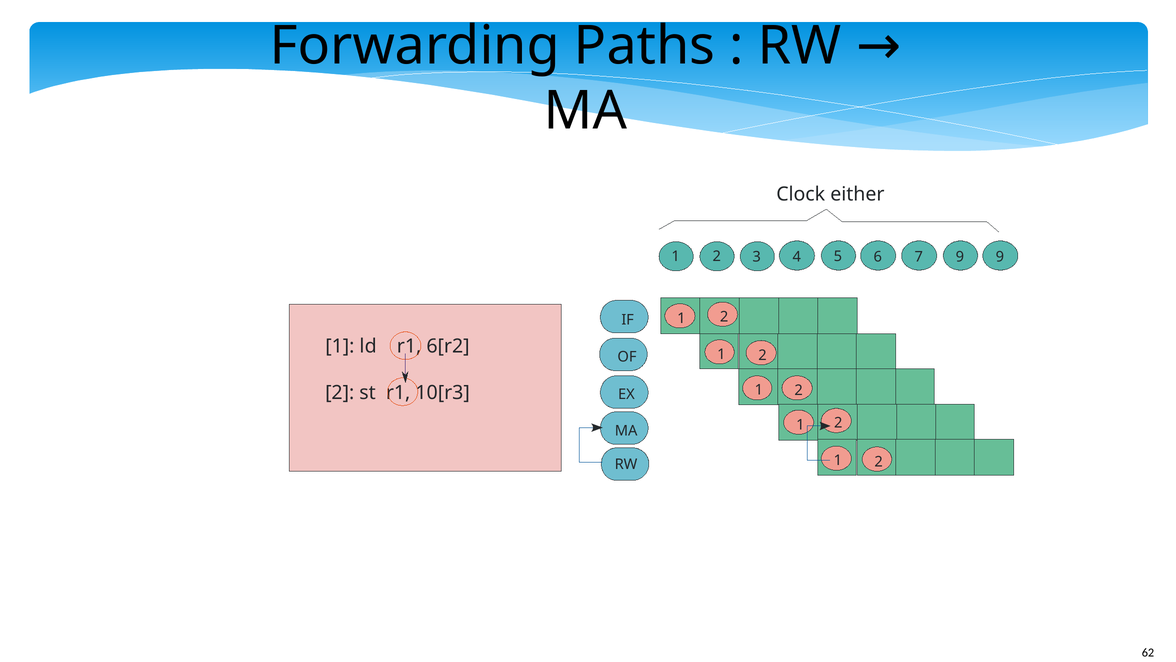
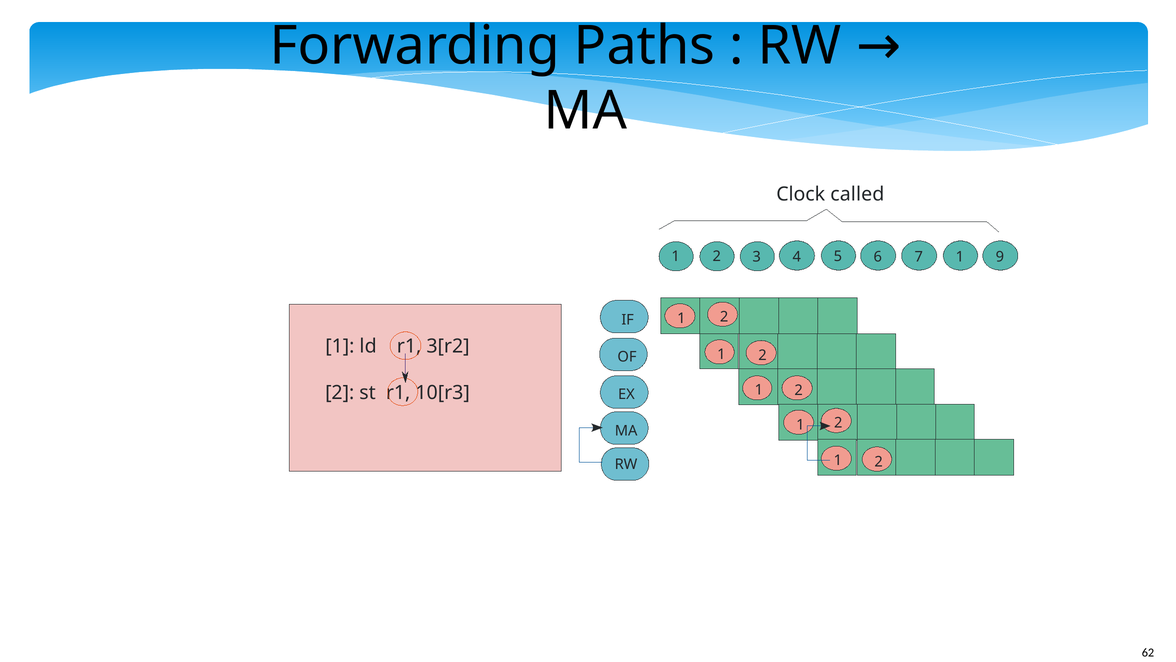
either: either -> called
7 9: 9 -> 1
6[r2: 6[r2 -> 3[r2
